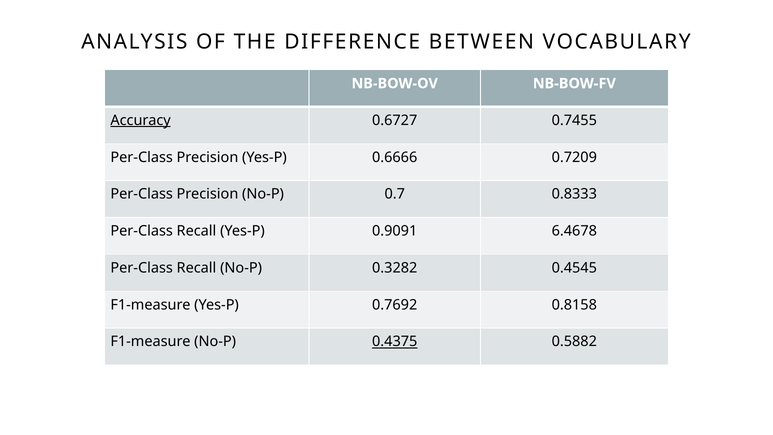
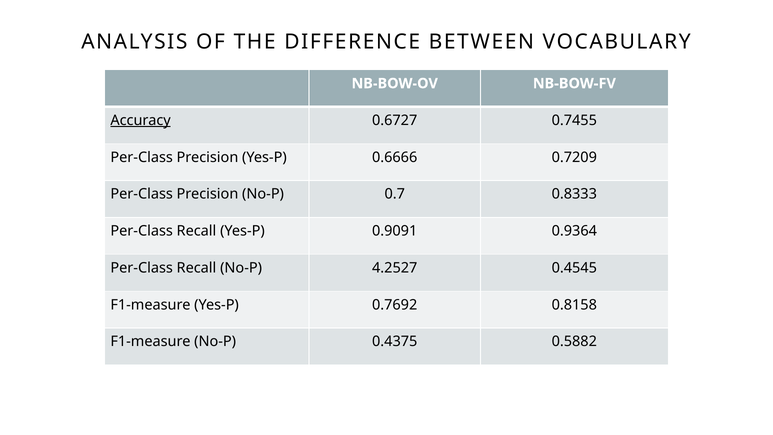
6.4678: 6.4678 -> 0.9364
0.3282: 0.3282 -> 4.2527
0.4375 underline: present -> none
